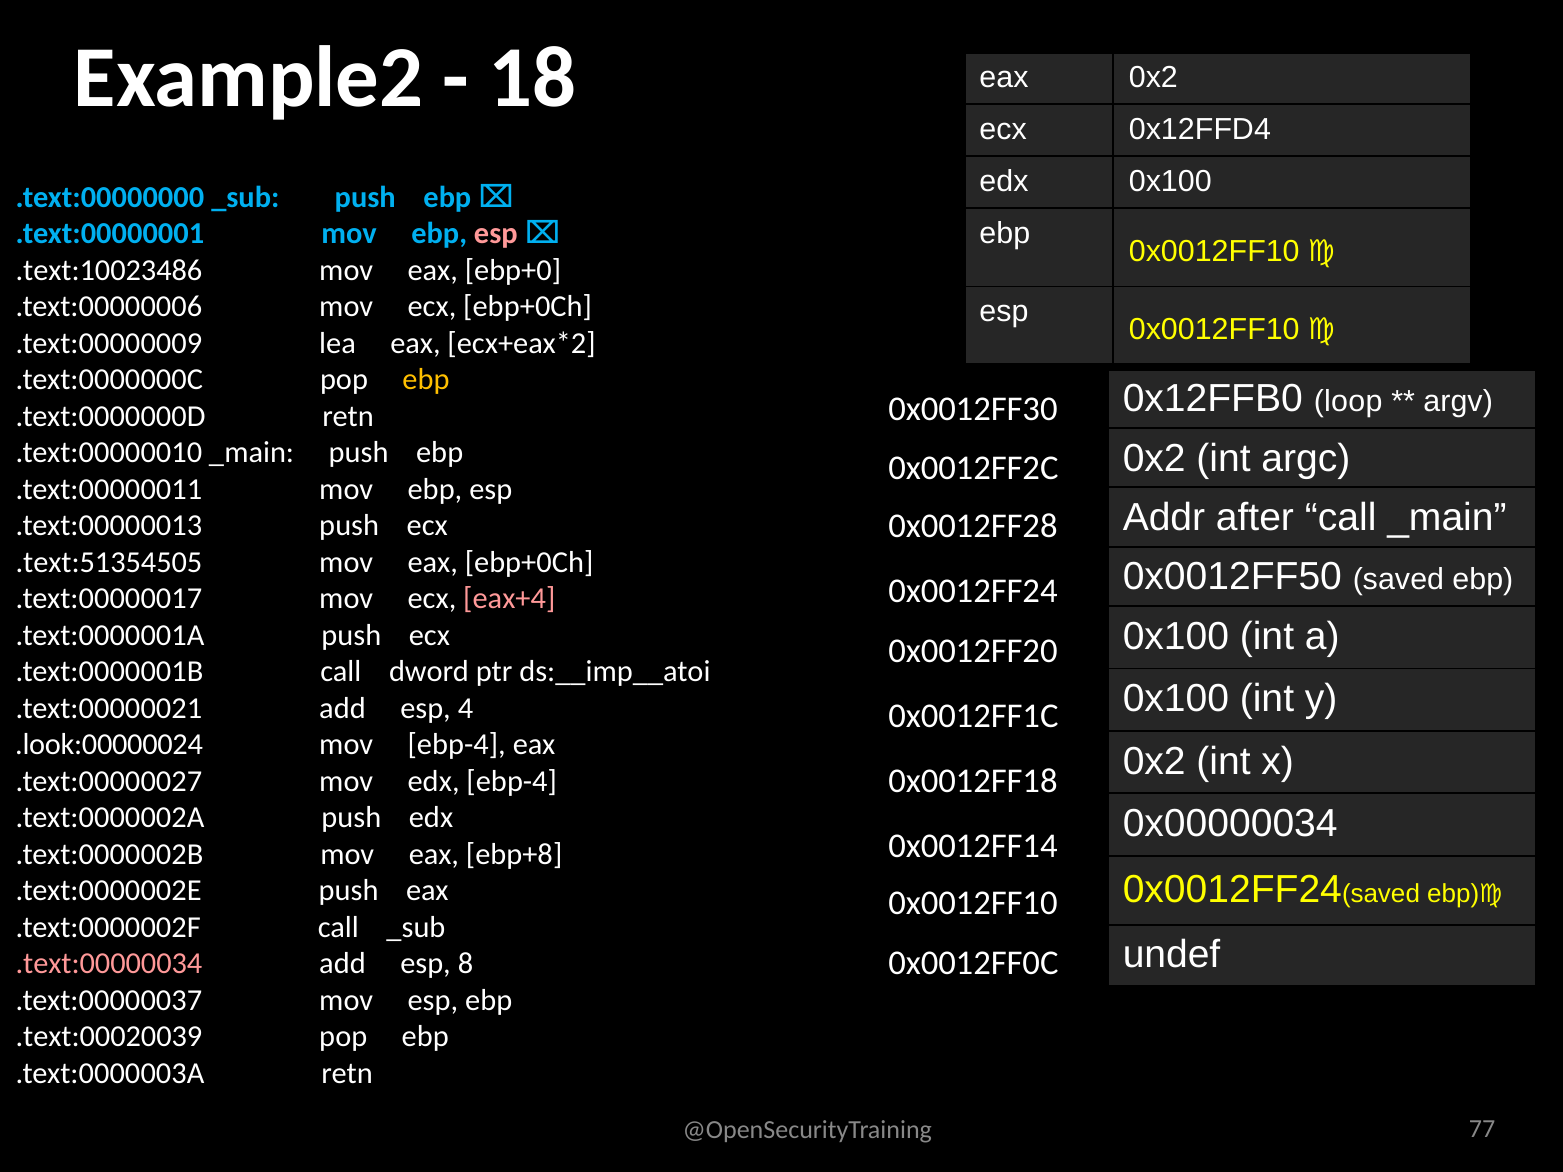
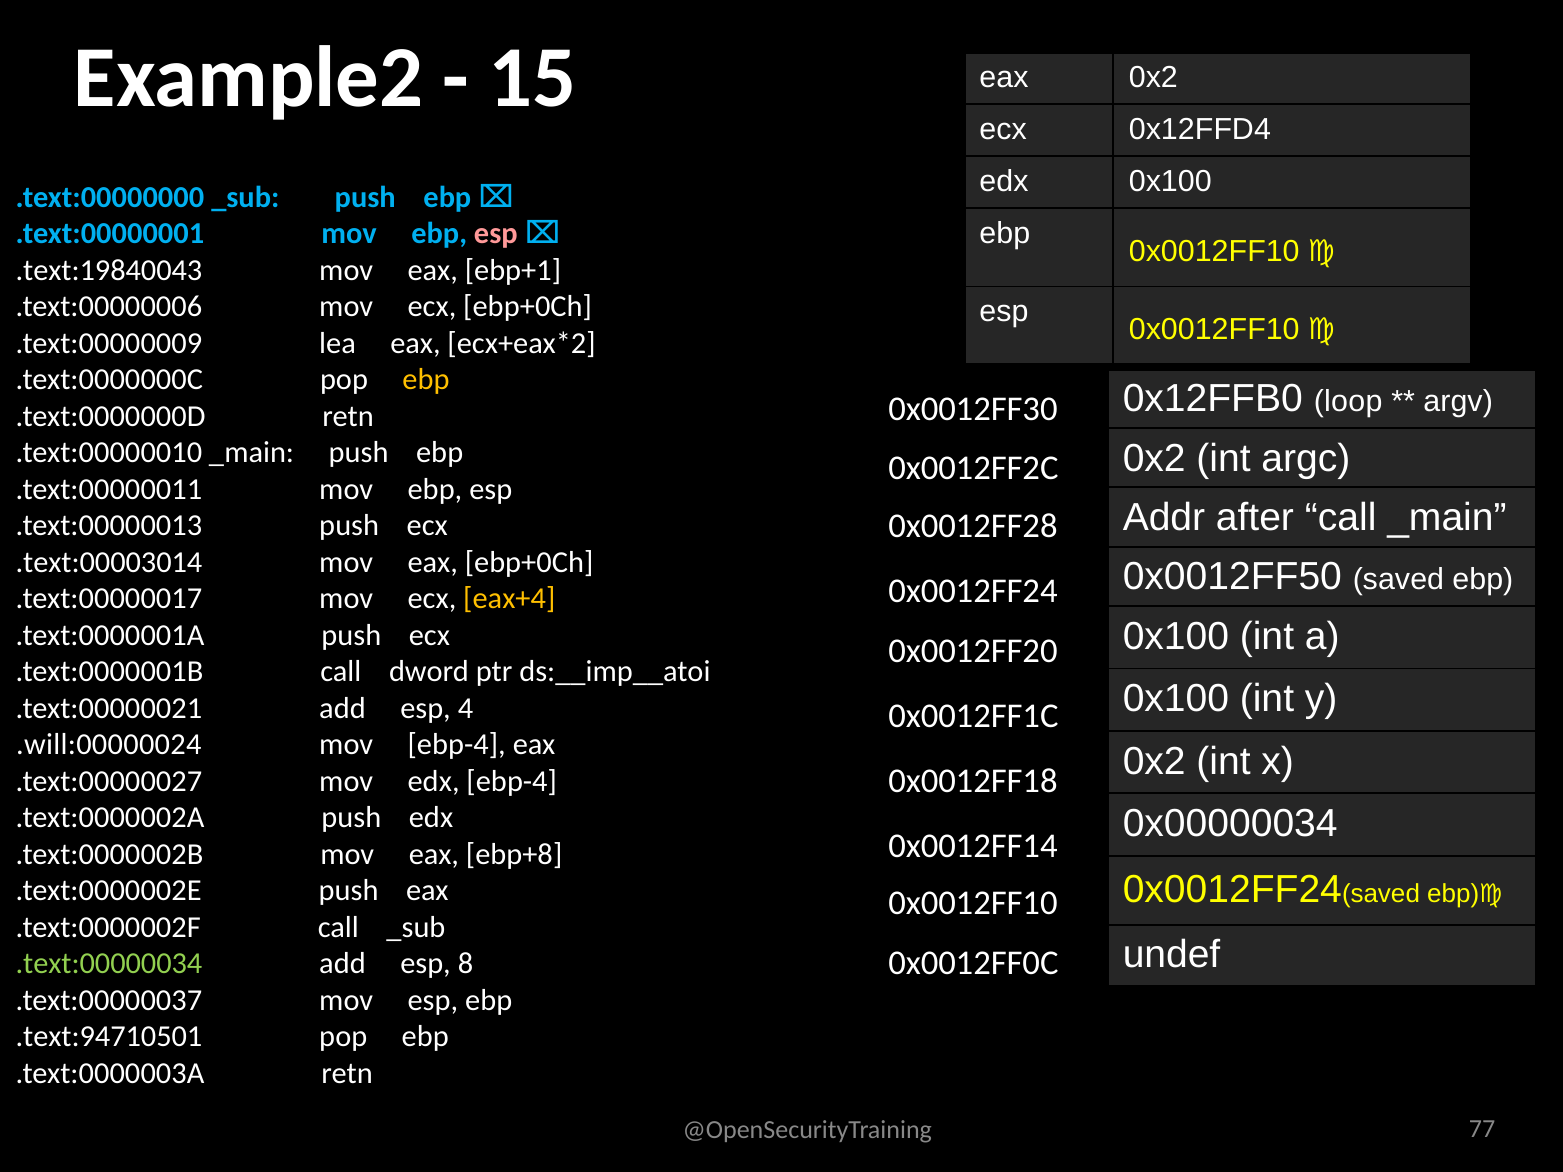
18: 18 -> 15
.text:10023486: .text:10023486 -> .text:19840043
ebp+0: ebp+0 -> ebp+1
.text:51354505: .text:51354505 -> .text:00003014
eax+4 colour: pink -> yellow
.look:00000024: .look:00000024 -> .will:00000024
.text:00000034 colour: pink -> light green
.text:00020039: .text:00020039 -> .text:94710501
